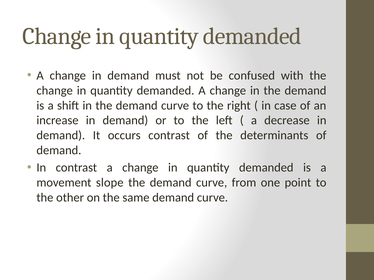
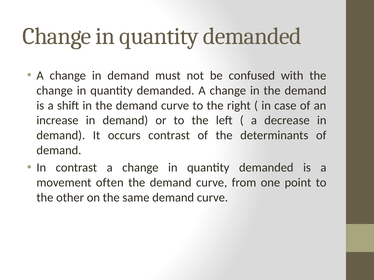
slope: slope -> often
